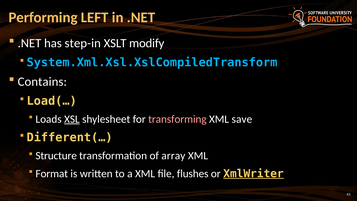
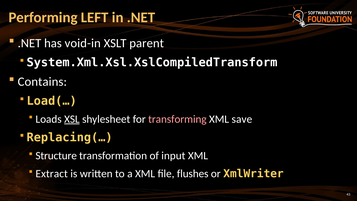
step-in: step-in -> void-in
modify: modify -> parent
System.Xml.Xsl.XslCompiledTransform colour: light blue -> white
Different(…: Different(… -> Replacing(…
array: array -> input
Format: Format -> Extract
XmlWriter underline: present -> none
